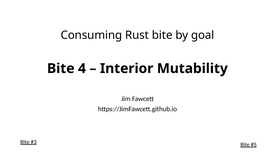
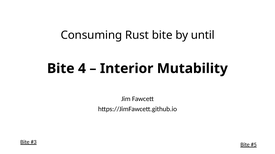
goal: goal -> until
